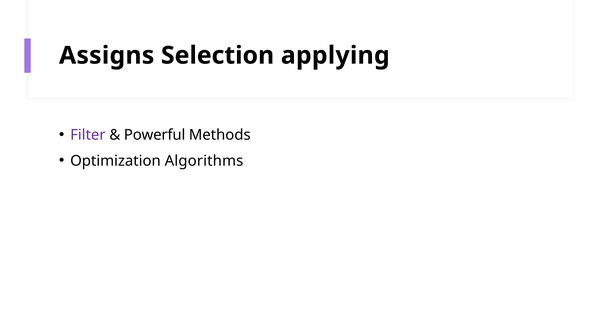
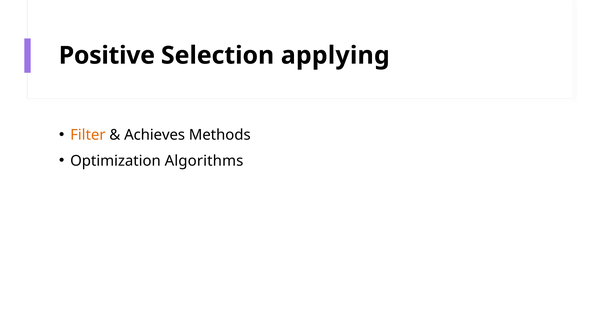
Assigns: Assigns -> Positive
Filter colour: purple -> orange
Powerful: Powerful -> Achieves
